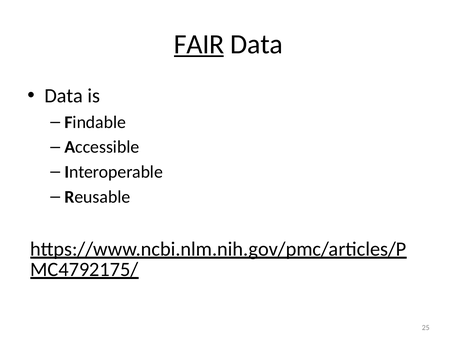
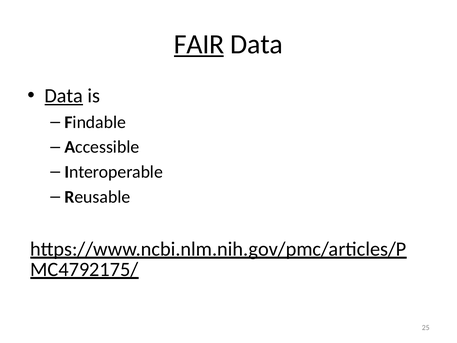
Data at (64, 96) underline: none -> present
